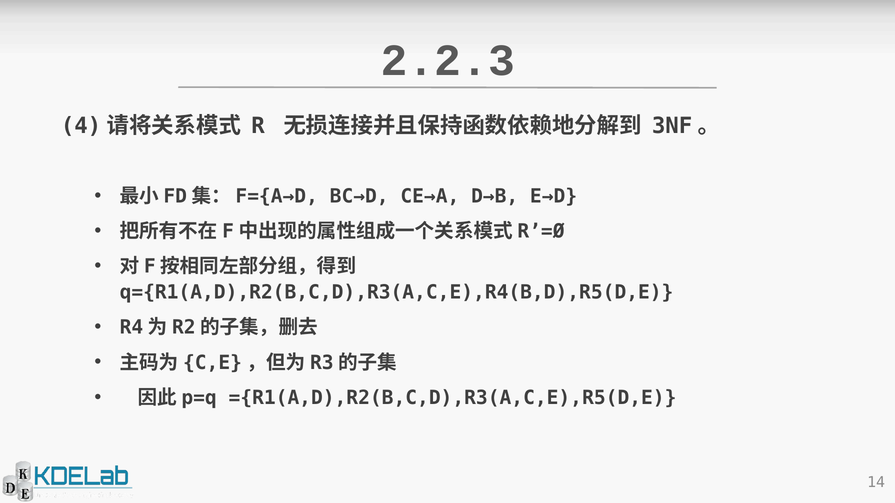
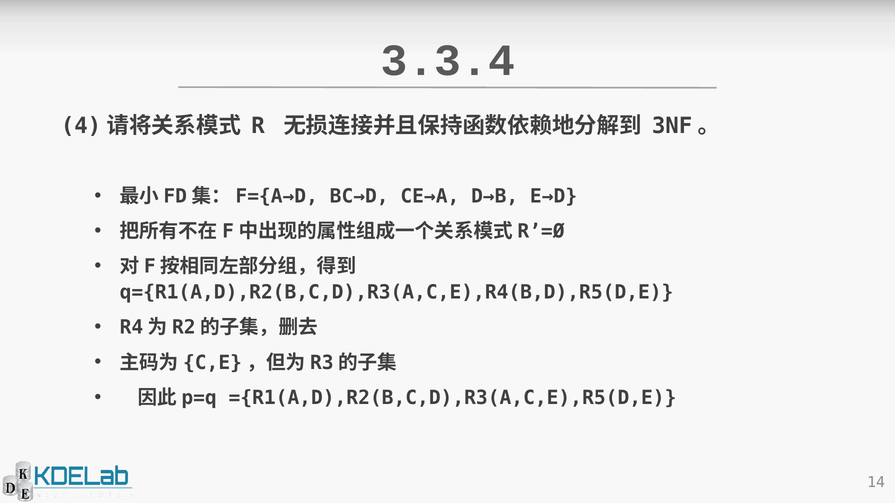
2.2.3: 2.2.3 -> 3.3.4
